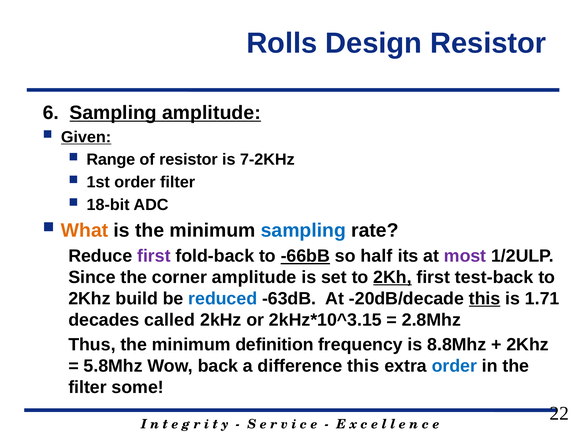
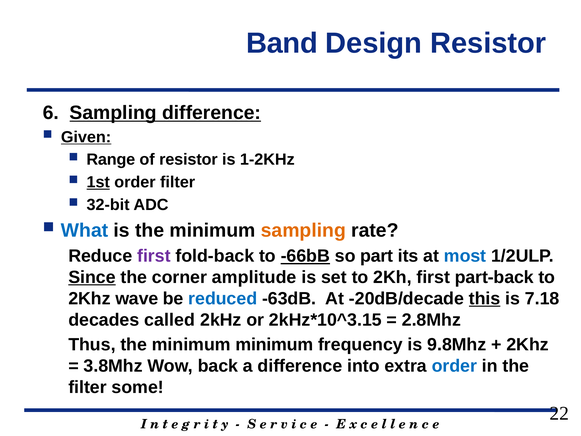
Rolls: Rolls -> Band
Sampling amplitude: amplitude -> difference
7-2KHz: 7-2KHz -> 1-2KHz
1st underline: none -> present
18-bit: 18-bit -> 32-bit
What colour: orange -> blue
sampling at (303, 230) colour: blue -> orange
half: half -> part
most colour: purple -> blue
Since underline: none -> present
2Kh underline: present -> none
test-back: test-back -> part-back
build: build -> wave
1.71: 1.71 -> 7.18
minimum definition: definition -> minimum
8.8Mhz: 8.8Mhz -> 9.8Mhz
5.8Mhz: 5.8Mhz -> 3.8Mhz
difference this: this -> into
